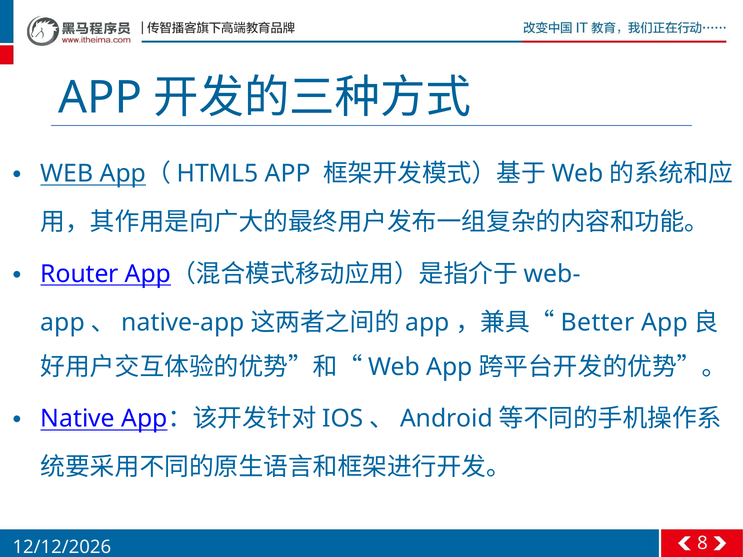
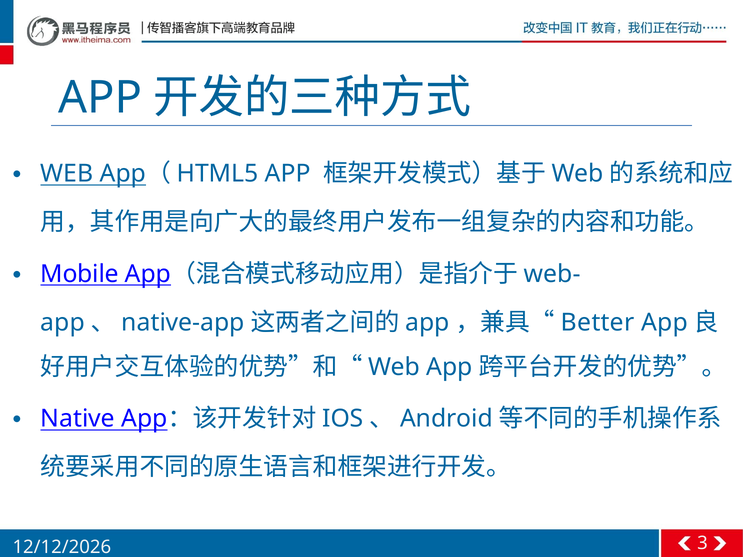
Router: Router -> Mobile
8: 8 -> 3
